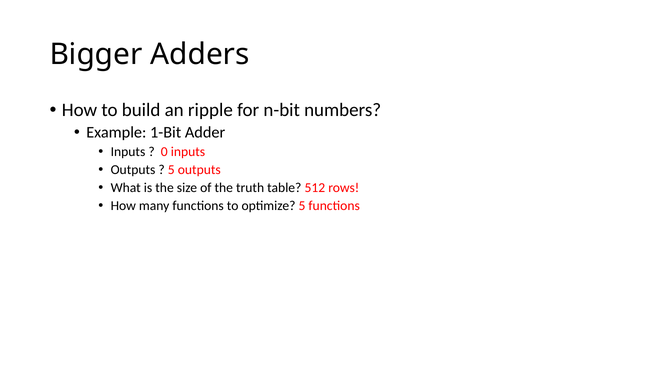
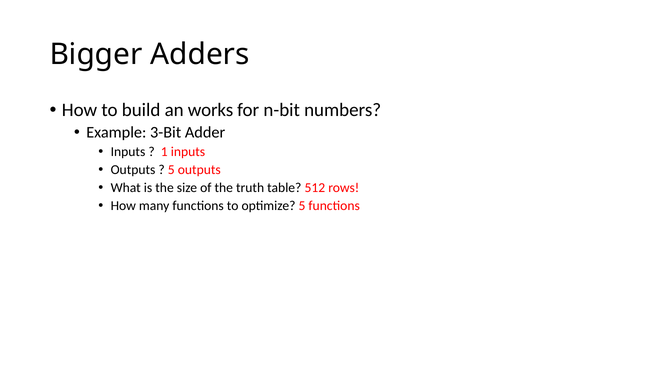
ripple: ripple -> works
1-Bit: 1-Bit -> 3-Bit
0: 0 -> 1
